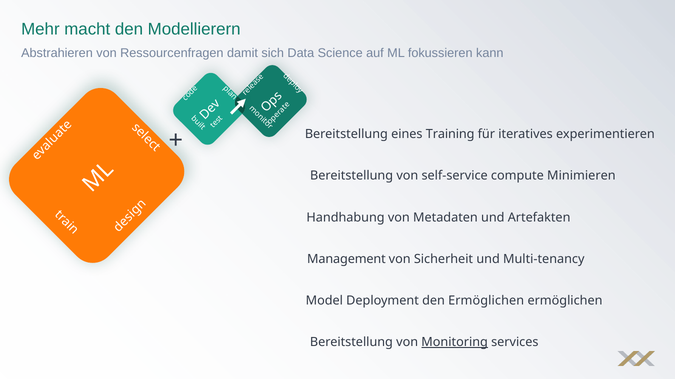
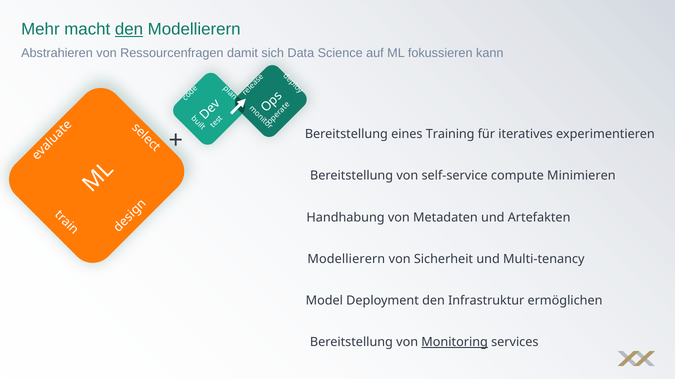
den at (129, 29) underline: none -> present
Management at (346, 259): Management -> Modellierern
den Ermöglichen: Ermöglichen -> Infrastruktur
